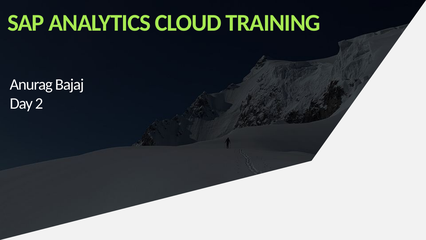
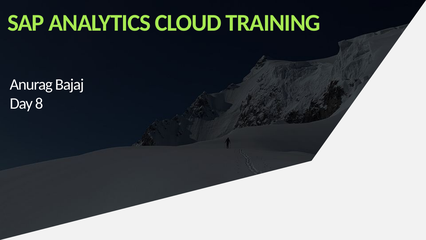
2: 2 -> 8
